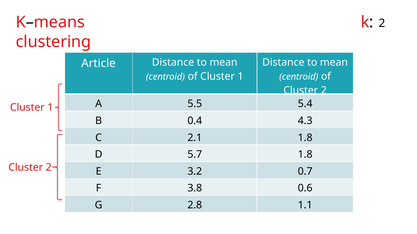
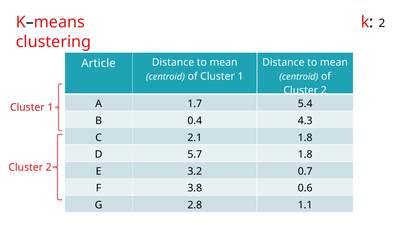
5.5: 5.5 -> 1.7
